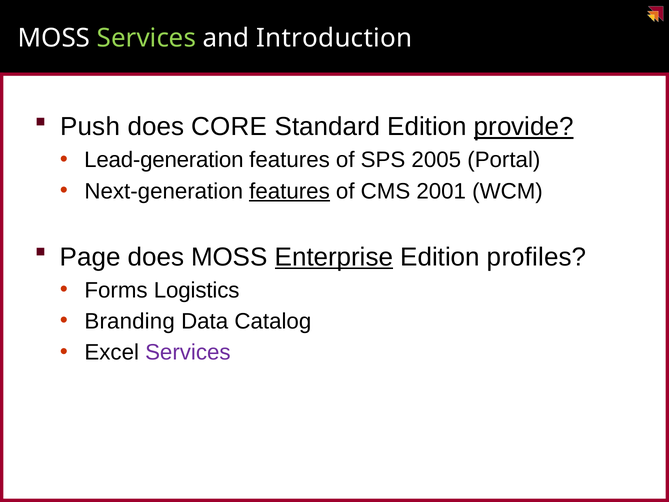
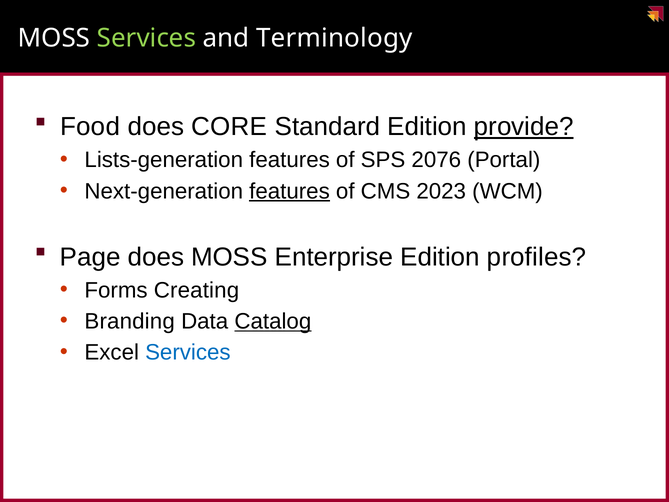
Introduction: Introduction -> Terminology
Push: Push -> Food
Lead-generation: Lead-generation -> Lists-generation
2005: 2005 -> 2076
2001: 2001 -> 2023
Enterprise underline: present -> none
Logistics: Logistics -> Creating
Catalog underline: none -> present
Services at (188, 352) colour: purple -> blue
